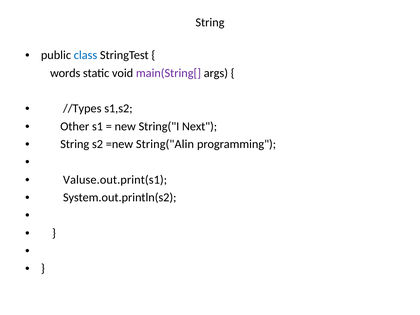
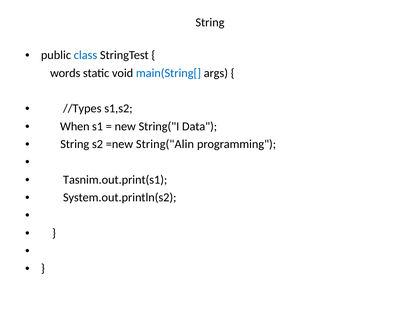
main(String[ colour: purple -> blue
Other: Other -> When
Next: Next -> Data
Valuse.out.print(s1: Valuse.out.print(s1 -> Tasnim.out.print(s1
